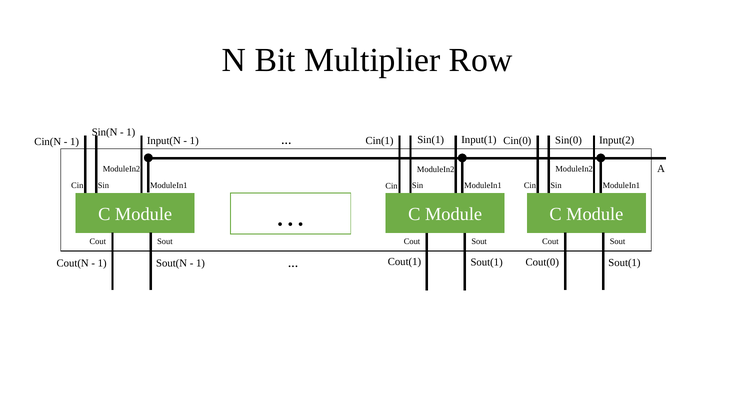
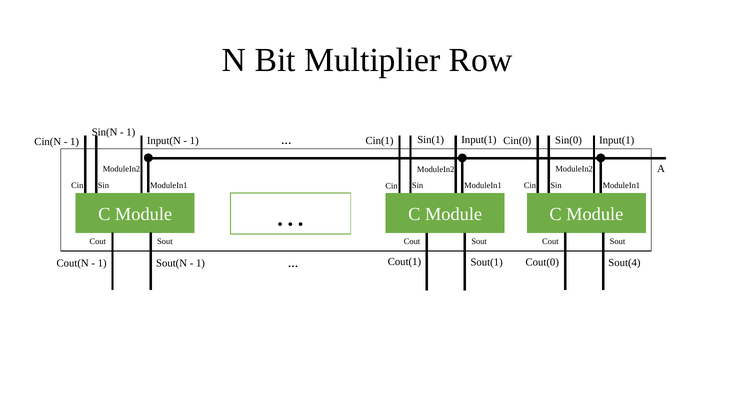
Sin(0 Input(2: Input(2 -> Input(1
Cout(0 Sout(1: Sout(1 -> Sout(4
